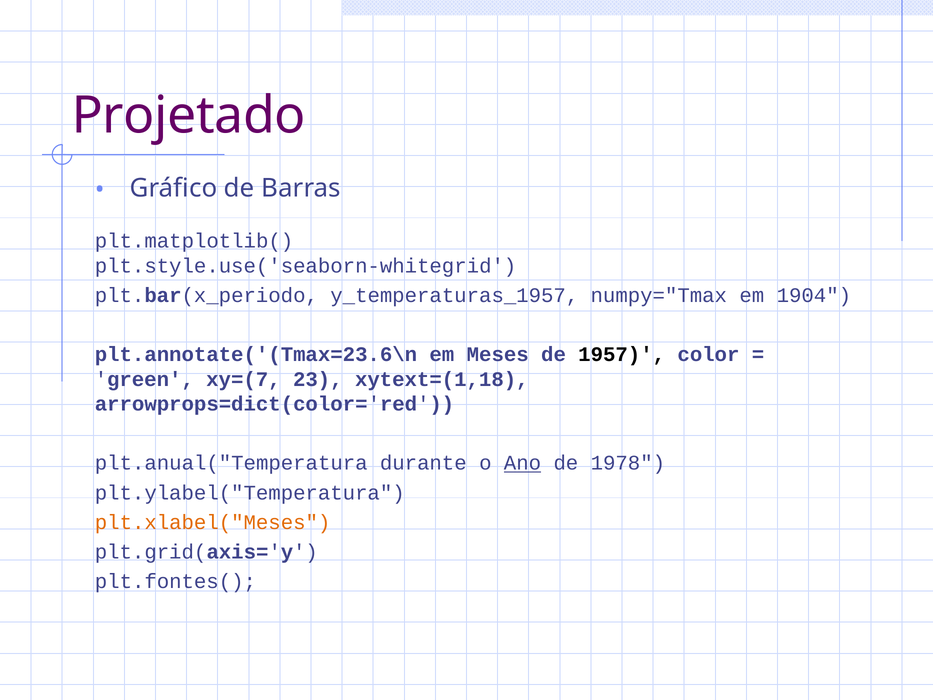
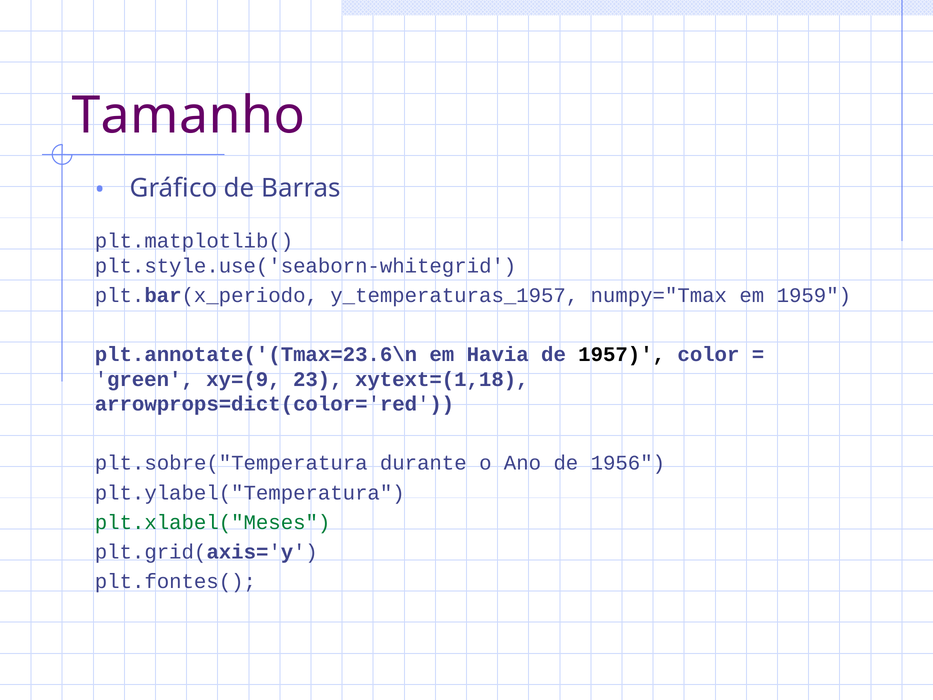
Projetado: Projetado -> Tamanho
1904: 1904 -> 1959
Meses: Meses -> Havia
xy=(7: xy=(7 -> xy=(9
plt.anual("Temperatura: plt.anual("Temperatura -> plt.sobre("Temperatura
Ano underline: present -> none
1978: 1978 -> 1956
plt.xlabel("Meses colour: orange -> green
